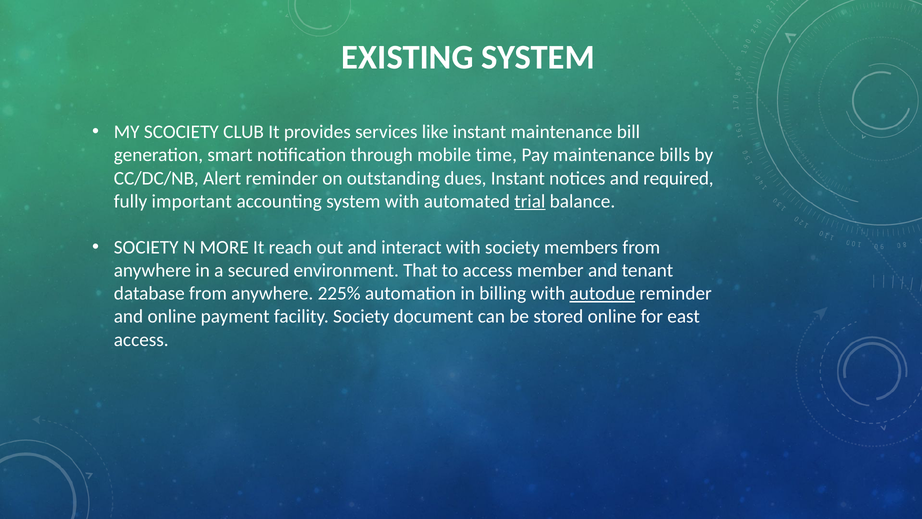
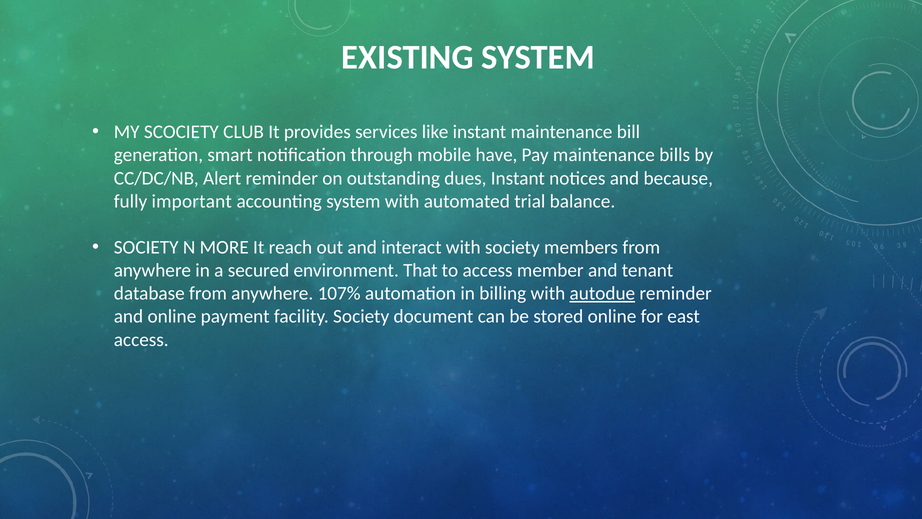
time: time -> have
required: required -> because
trial underline: present -> none
225%: 225% -> 107%
